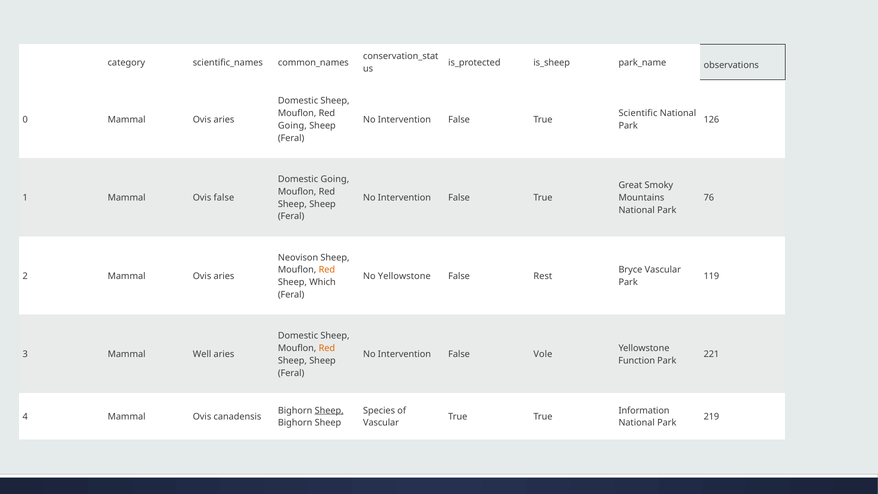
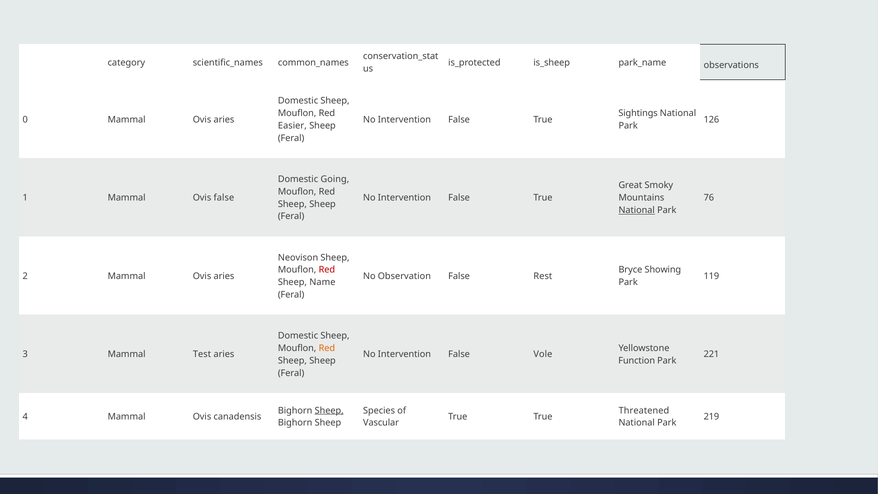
Scientific: Scientific -> Sightings
Going at (292, 126): Going -> Easier
National at (637, 210) underline: none -> present
Red at (327, 270) colour: orange -> red
Bryce Vascular: Vascular -> Showing
No Yellowstone: Yellowstone -> Observation
Which: Which -> Name
Well: Well -> Test
Information: Information -> Threatened
